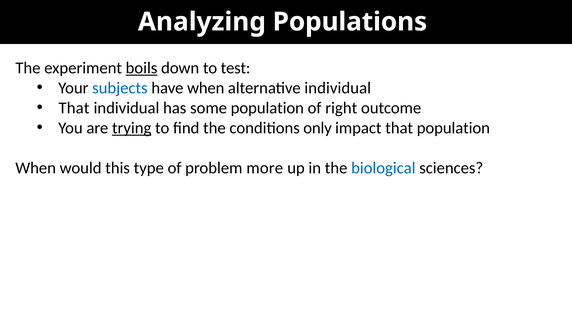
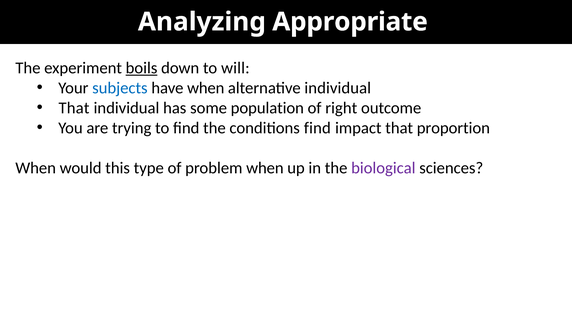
Populations: Populations -> Appropriate
test: test -> will
trying underline: present -> none
conditions only: only -> find
that population: population -> proportion
problem more: more -> when
biological colour: blue -> purple
